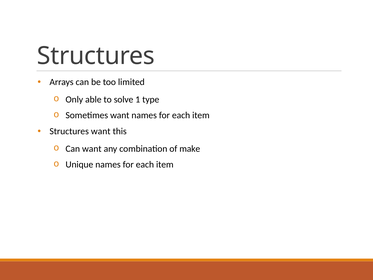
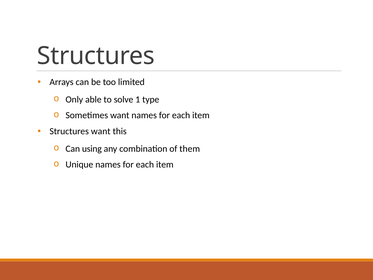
Can want: want -> using
make: make -> them
